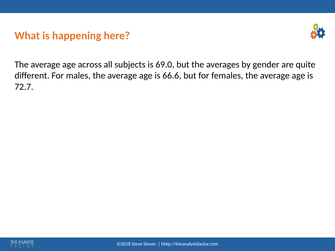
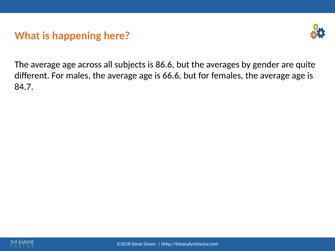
69.0: 69.0 -> 86.6
72.7: 72.7 -> 84.7
